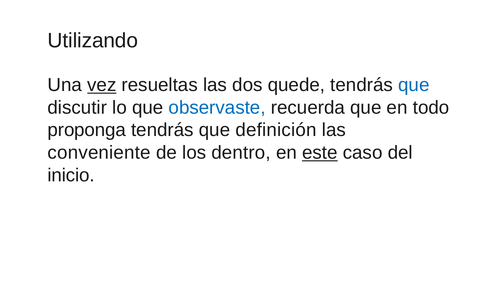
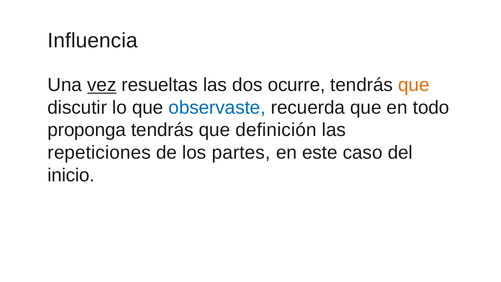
Utilizando: Utilizando -> Influencia
quede: quede -> ocurre
que at (414, 85) colour: blue -> orange
conveniente: conveniente -> repeticiones
dentro: dentro -> partes
este underline: present -> none
